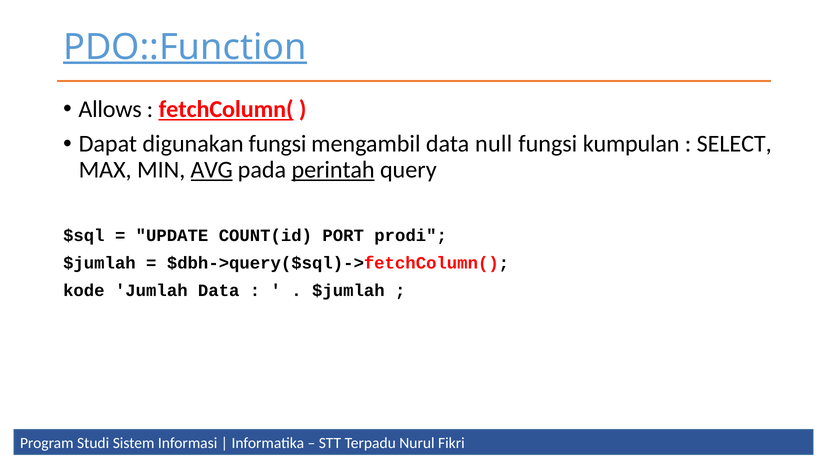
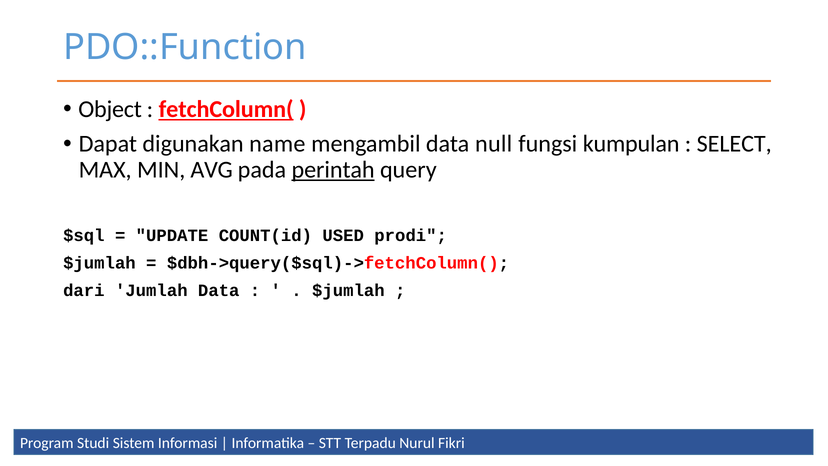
PDO::Function underline: present -> none
Allows: Allows -> Object
digunakan fungsi: fungsi -> name
AVG underline: present -> none
PORT: PORT -> USED
kode: kode -> dari
